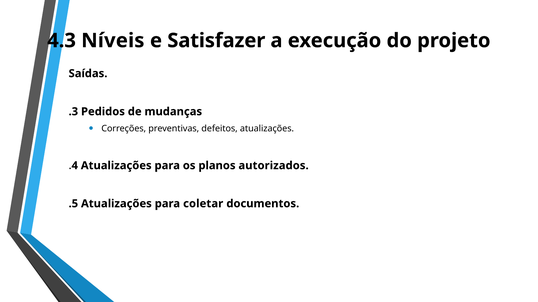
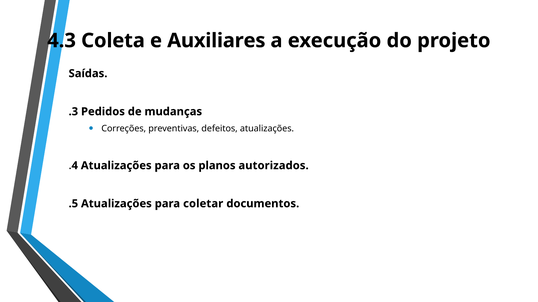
Níveis: Níveis -> Coleta
Satisfazer: Satisfazer -> Auxiliares
